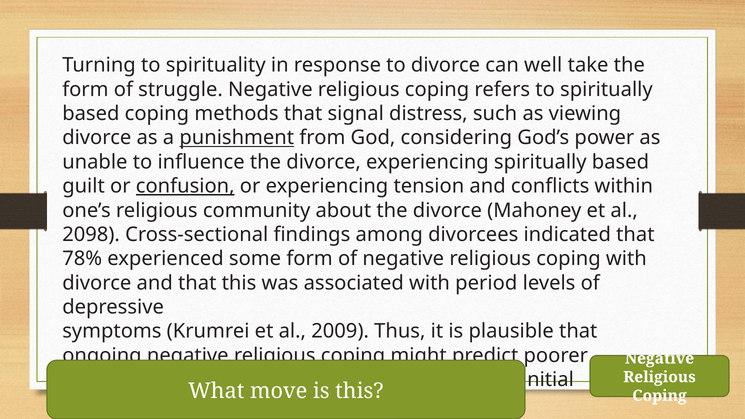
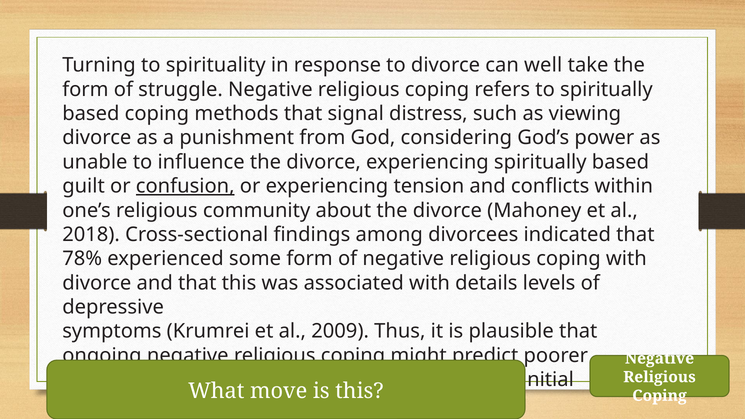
punishment underline: present -> none
2098: 2098 -> 2018
period: period -> details
